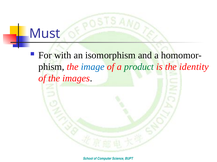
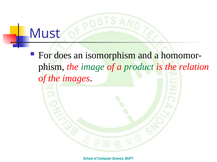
with: with -> does
image colour: blue -> green
identity: identity -> relation
